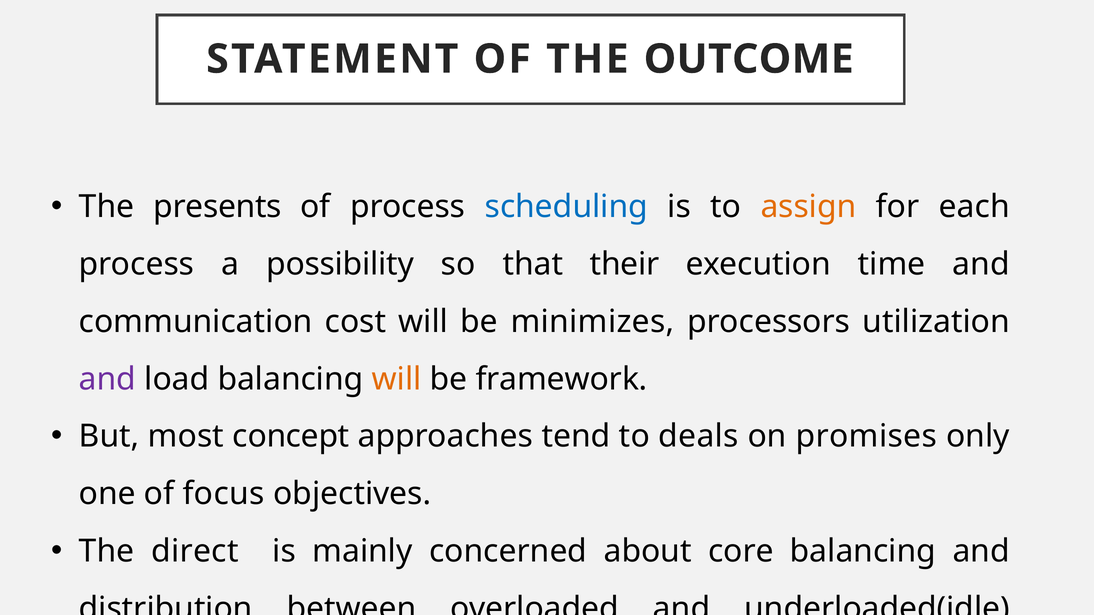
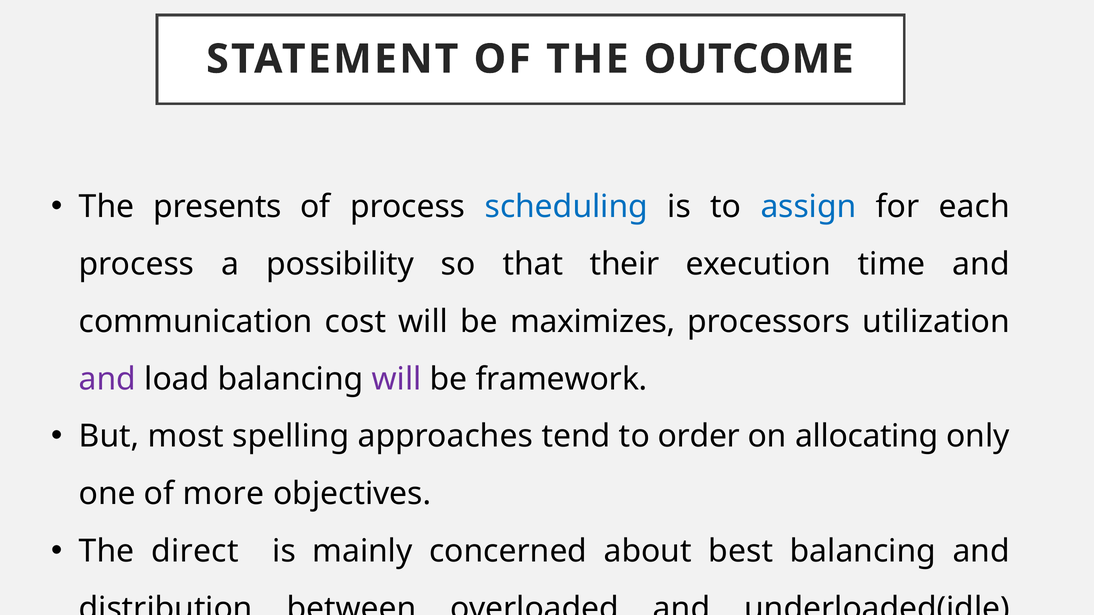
assign colour: orange -> blue
minimizes: minimizes -> maximizes
will at (397, 379) colour: orange -> purple
concept: concept -> spelling
deals: deals -> order
promises: promises -> allocating
focus: focus -> more
core: core -> best
